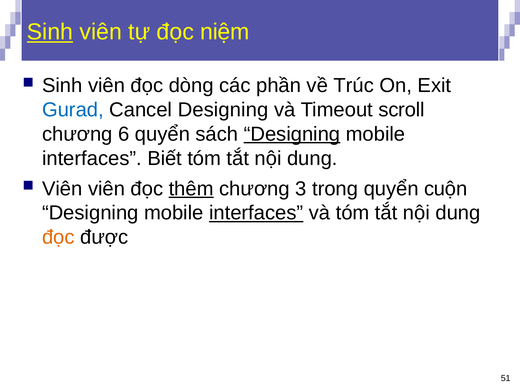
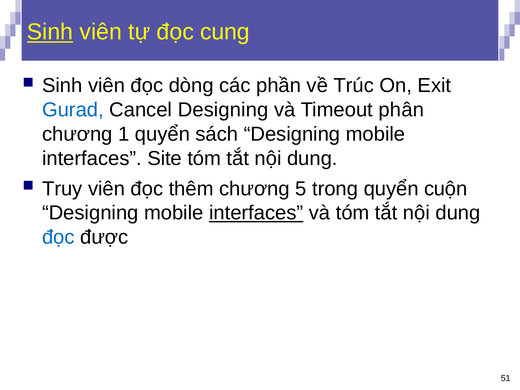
niệm: niệm -> cung
scroll: scroll -> phân
6: 6 -> 1
Designing at (292, 134) underline: present -> none
Biết: Biết -> Site
Viên at (62, 189): Viên -> Truy
thêm underline: present -> none
3: 3 -> 5
đọc at (58, 237) colour: orange -> blue
